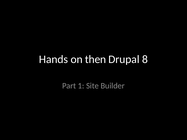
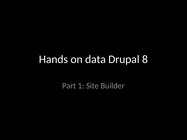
then: then -> data
